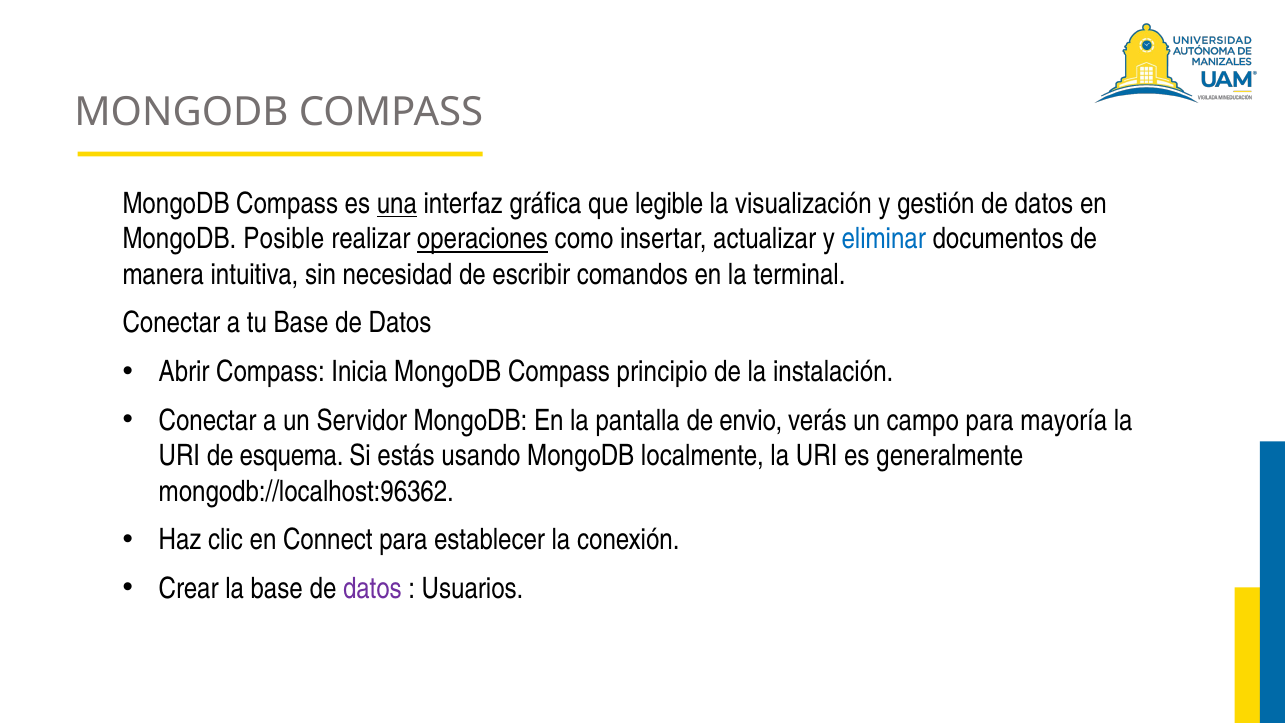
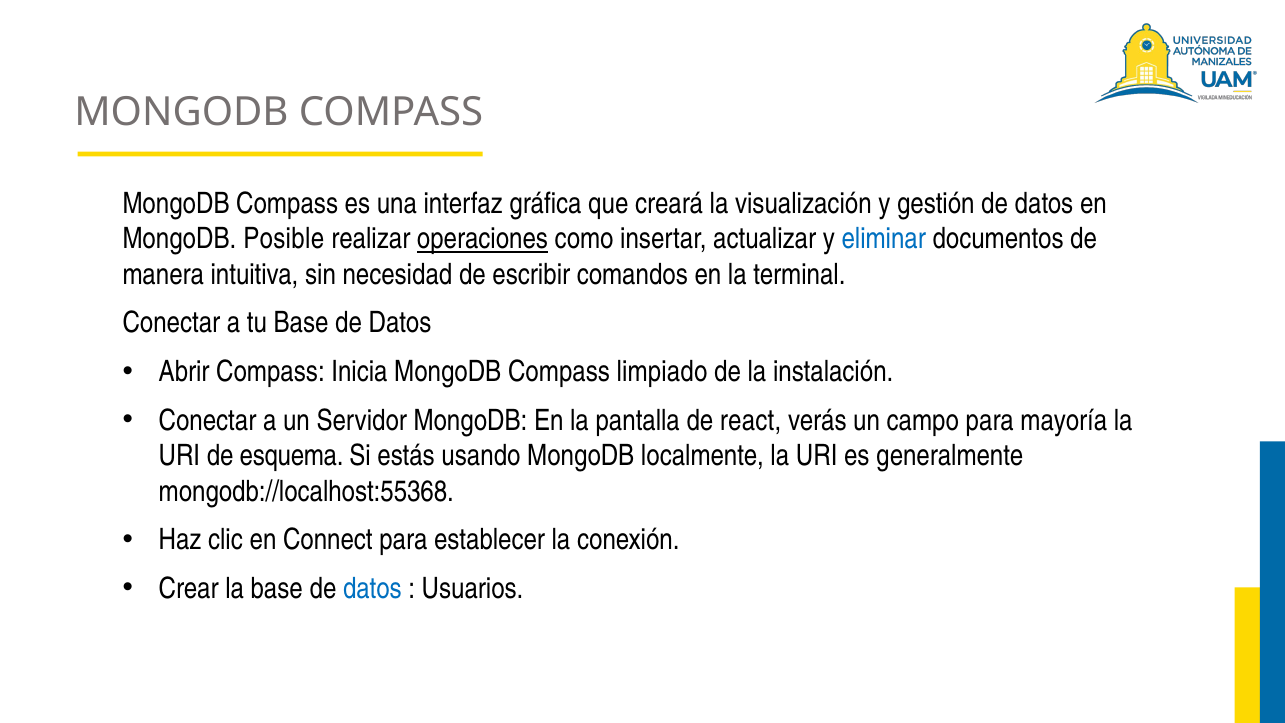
una underline: present -> none
legible: legible -> creará
principio: principio -> limpiado
envio: envio -> react
mongodb://localhost:96362: mongodb://localhost:96362 -> mongodb://localhost:55368
datos at (372, 589) colour: purple -> blue
